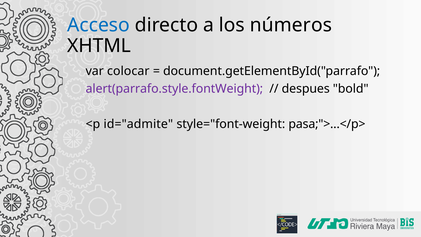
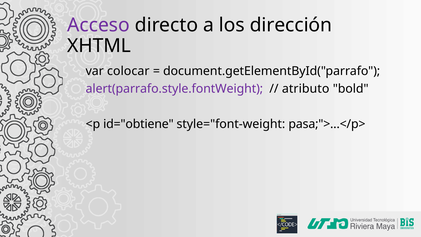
Acceso colour: blue -> purple
números: números -> dirección
despues: despues -> atributo
id="admite: id="admite -> id="obtiene
